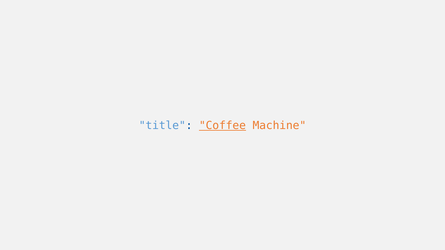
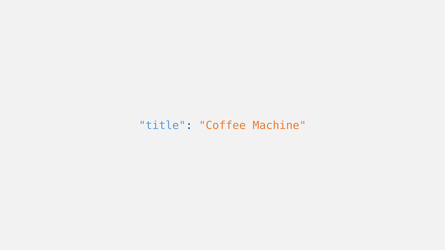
Coffee underline: present -> none
